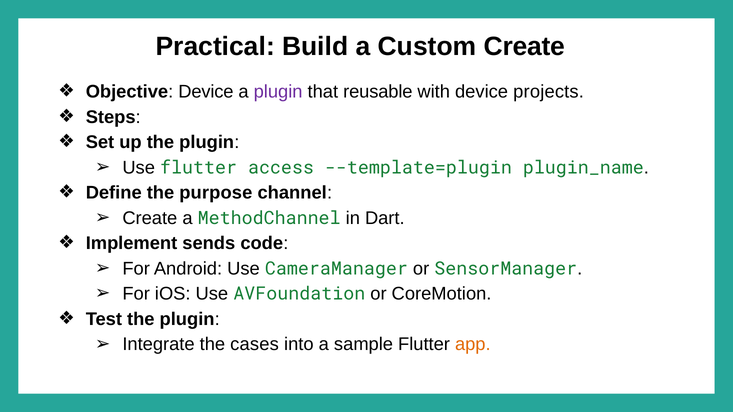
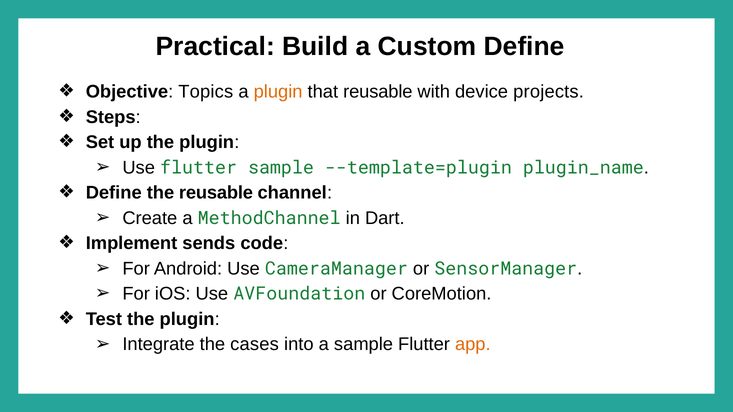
Custom Create: Create -> Define
Objective Device: Device -> Topics
plugin at (278, 92) colour: purple -> orange
flutter access: access -> sample
the purpose: purpose -> reusable
